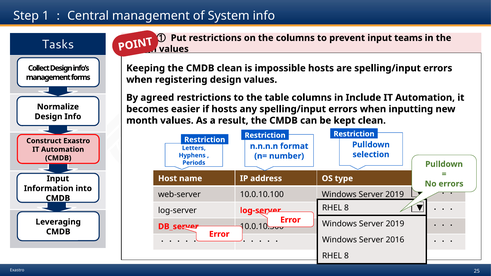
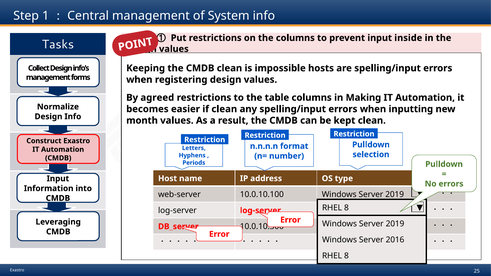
teams: teams -> inside
Include: Include -> Making
if hosts: hosts -> clean
